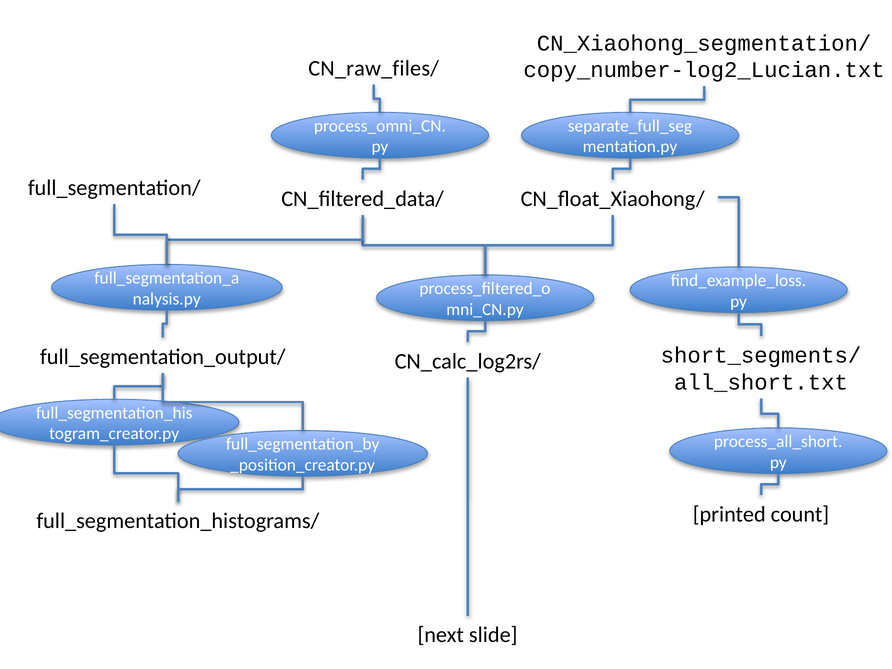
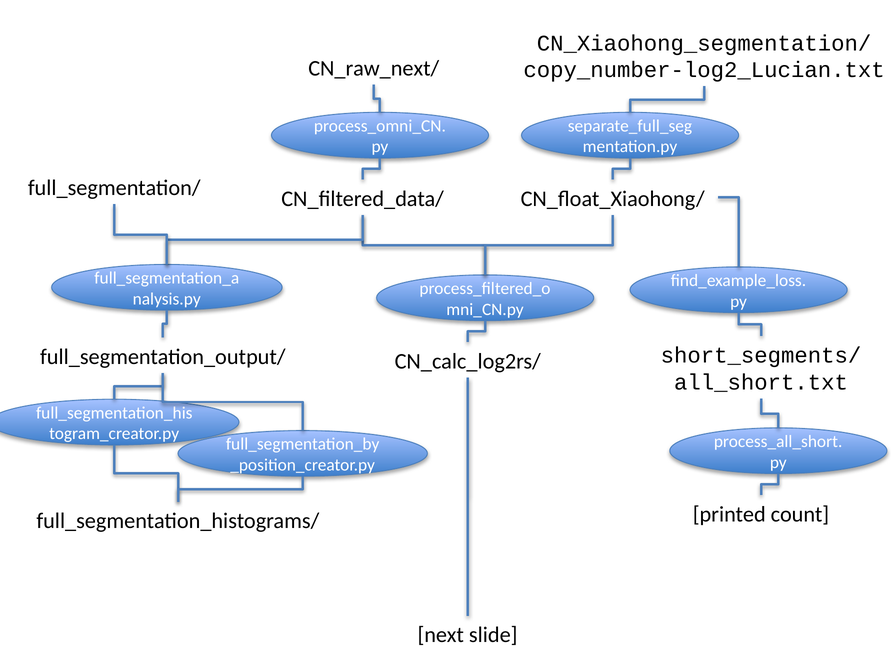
CN_raw_files/: CN_raw_files/ -> CN_raw_next/
